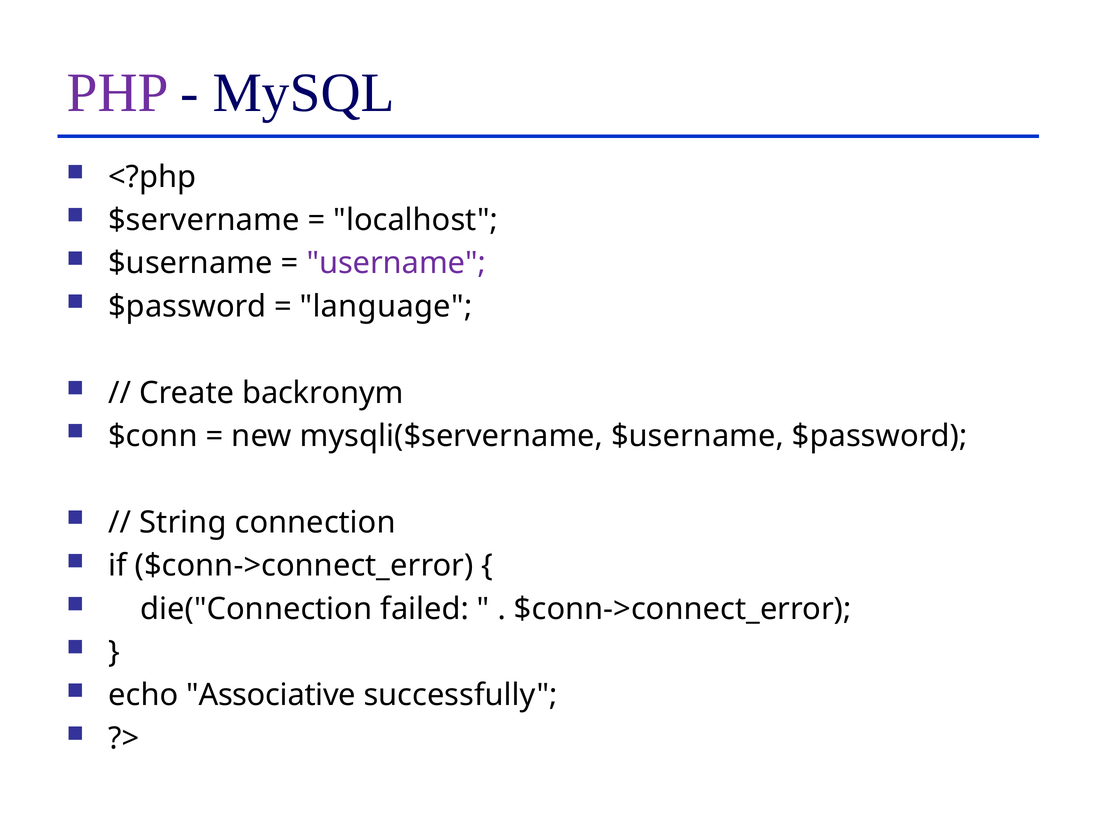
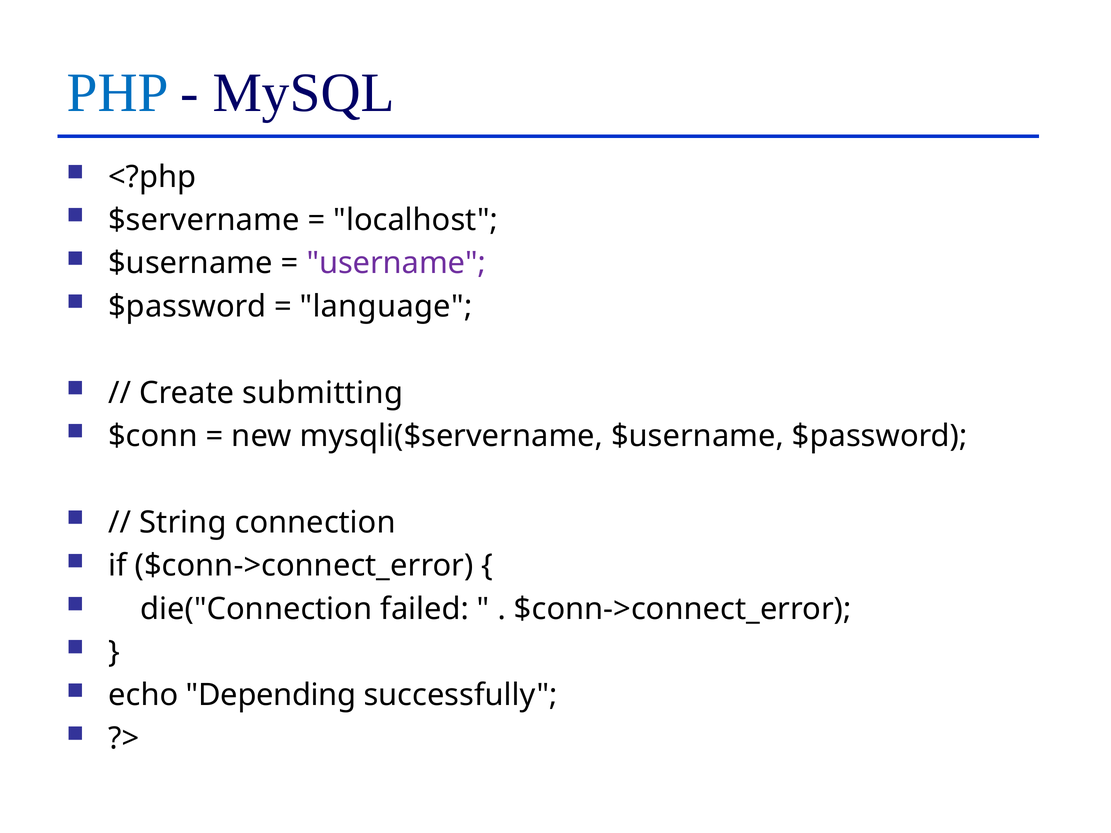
PHP colour: purple -> blue
backronym: backronym -> submitting
Associative: Associative -> Depending
